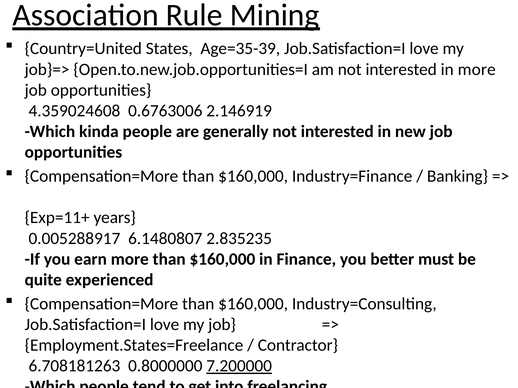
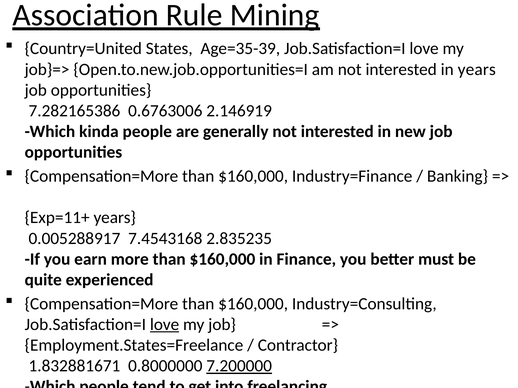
in more: more -> years
4.359024608: 4.359024608 -> 7.282165386
6.1480807: 6.1480807 -> 7.4543168
love at (165, 325) underline: none -> present
6.708181263: 6.708181263 -> 1.832881671
